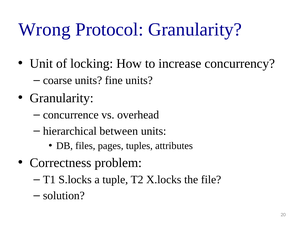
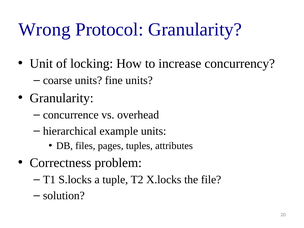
between: between -> example
